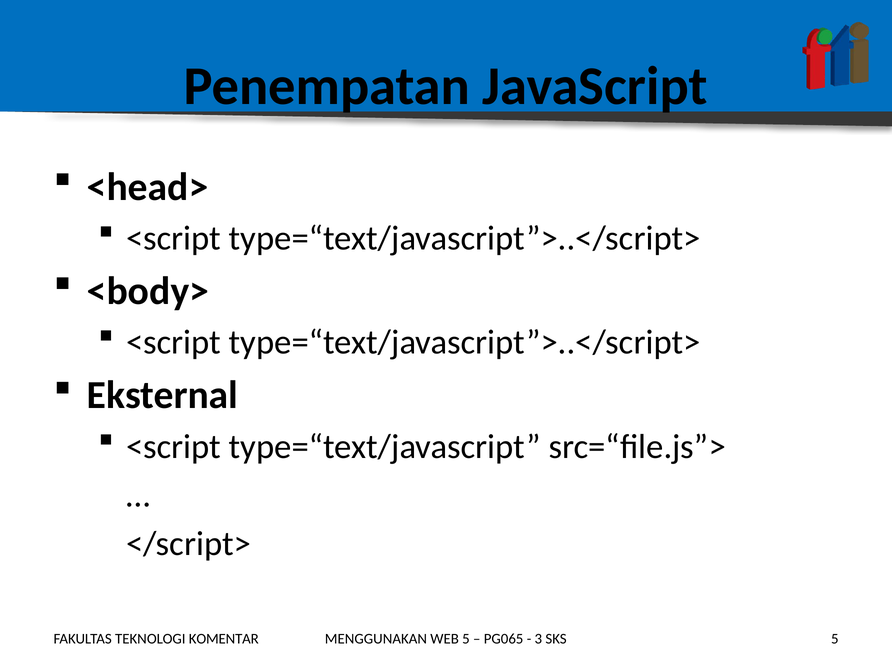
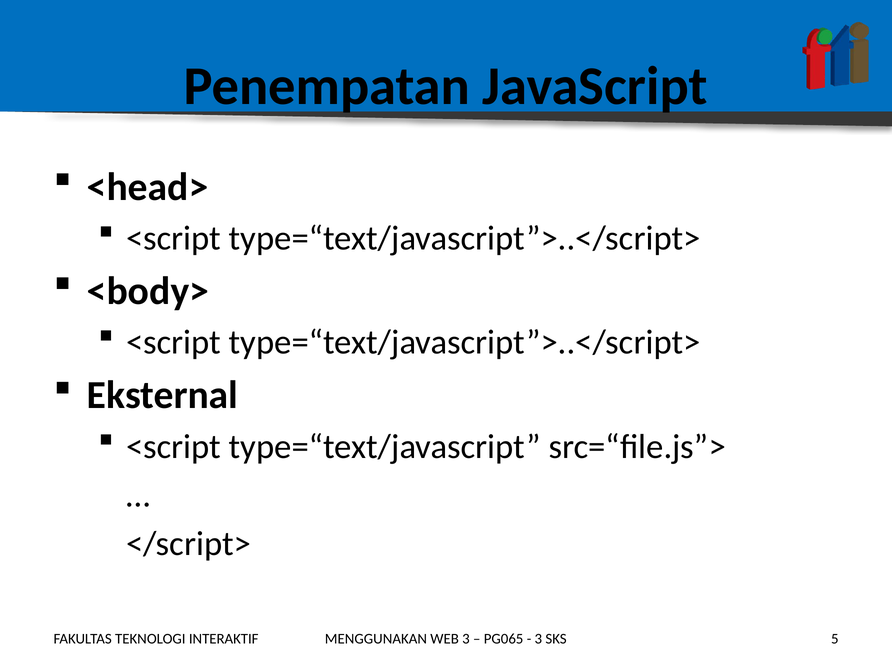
KOMENTAR: KOMENTAR -> INTERAKTIF
WEB 5: 5 -> 3
